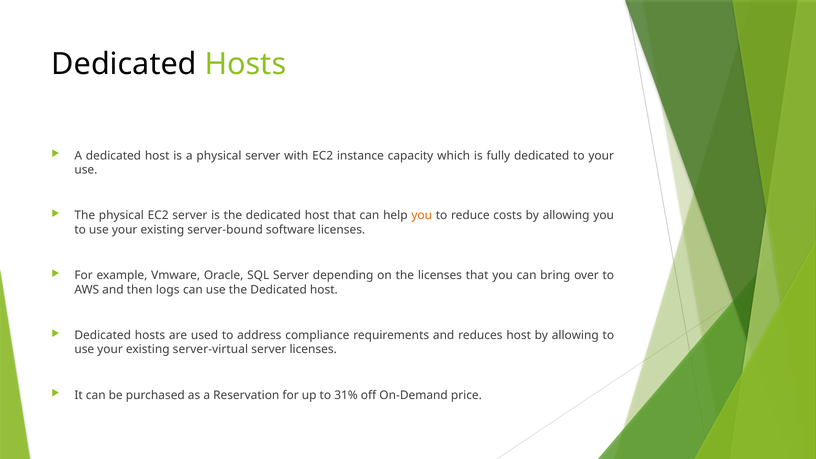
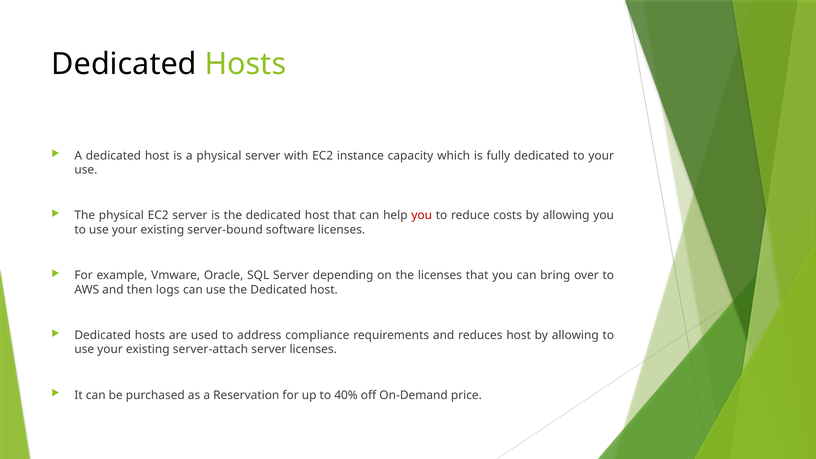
you at (422, 216) colour: orange -> red
server-virtual: server-virtual -> server-attach
31%: 31% -> 40%
